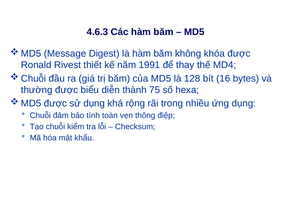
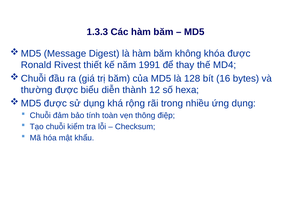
4.6.3: 4.6.3 -> 1.3.3
75: 75 -> 12
